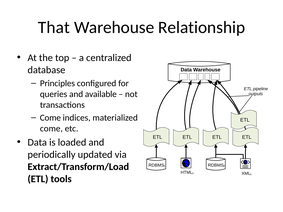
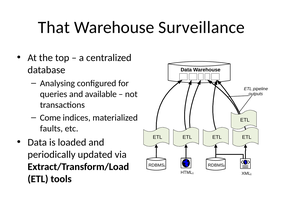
Relationship: Relationship -> Surveillance
Principles: Principles -> Analysing
come at (51, 129): come -> faults
